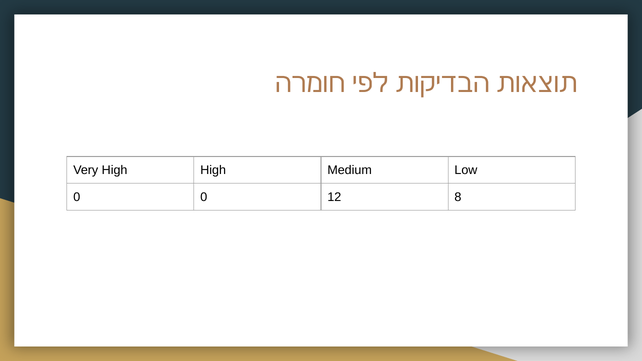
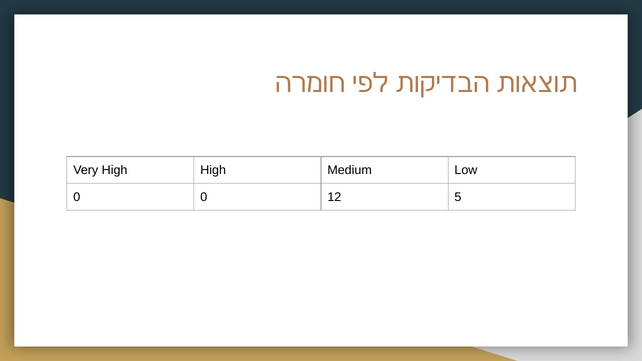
8: 8 -> 5
